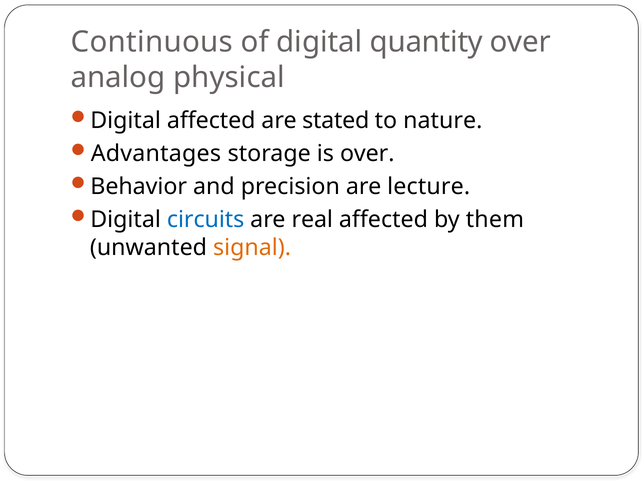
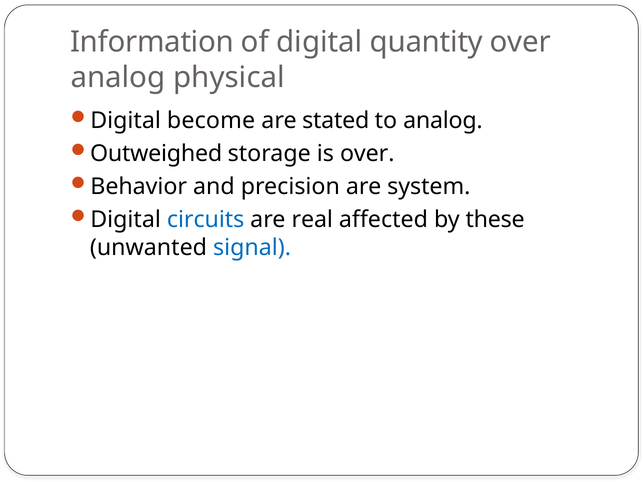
Continuous: Continuous -> Information
Digital affected: affected -> become
to nature: nature -> analog
Advantages: Advantages -> Outweighed
lecture: lecture -> system
them: them -> these
signal colour: orange -> blue
